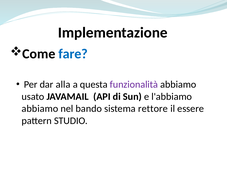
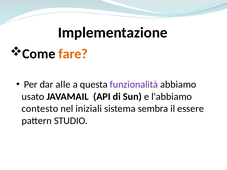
fare colour: blue -> orange
alla: alla -> alle
abbiamo at (40, 109): abbiamo -> contesto
bando: bando -> iniziali
rettore: rettore -> sembra
